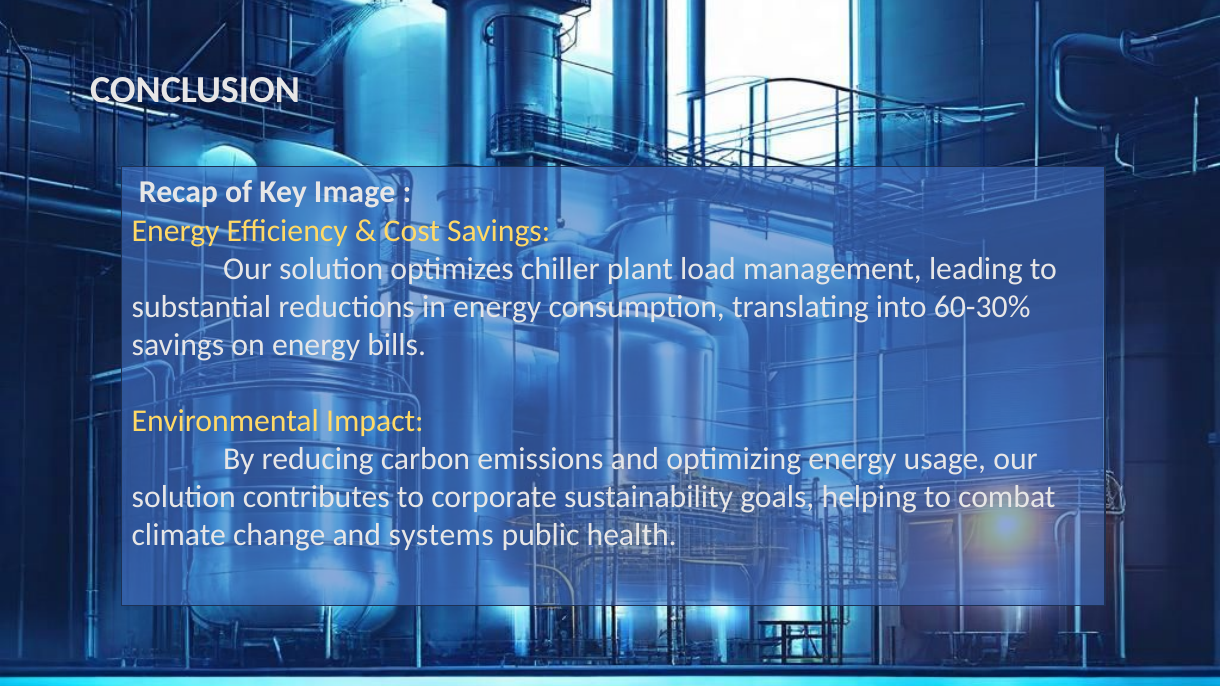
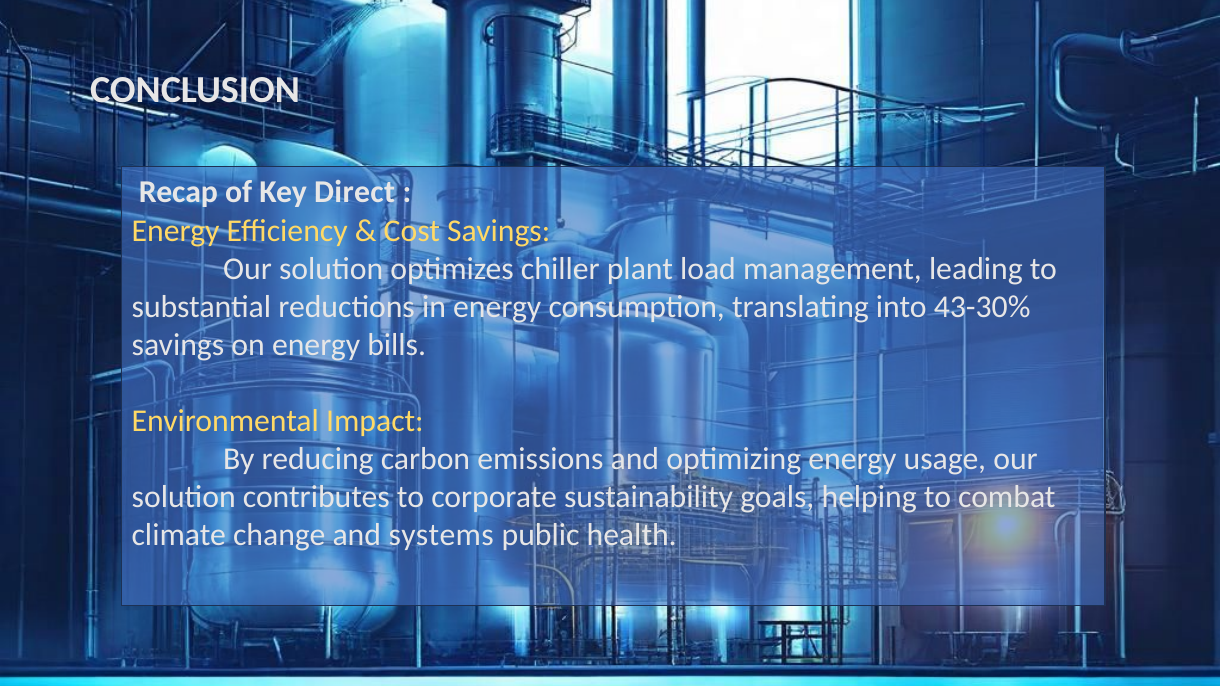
Image: Image -> Direct
60-30%: 60-30% -> 43-30%
